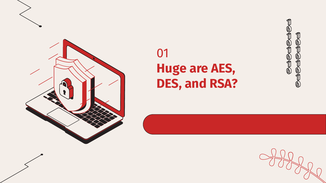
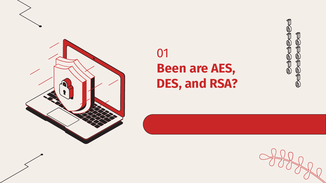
Huge: Huge -> Been
